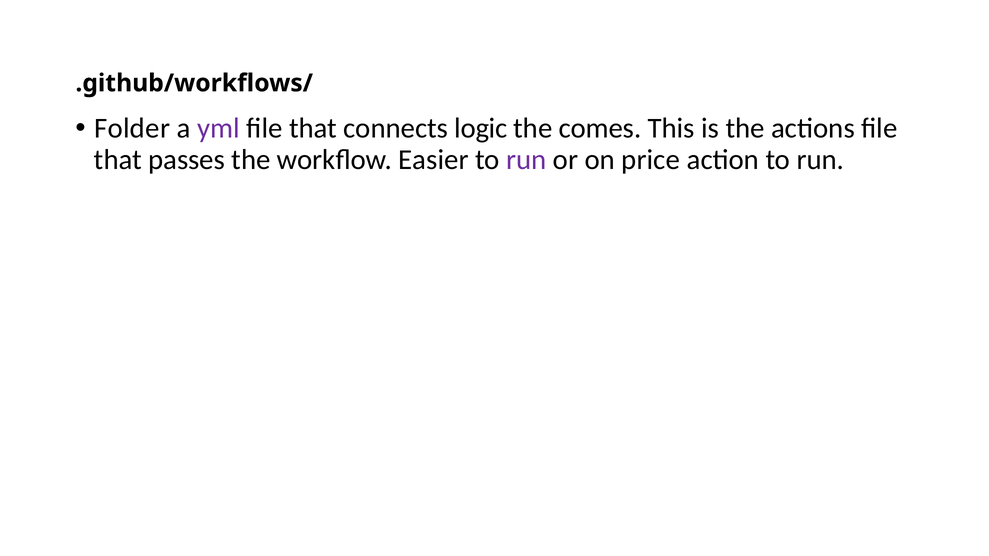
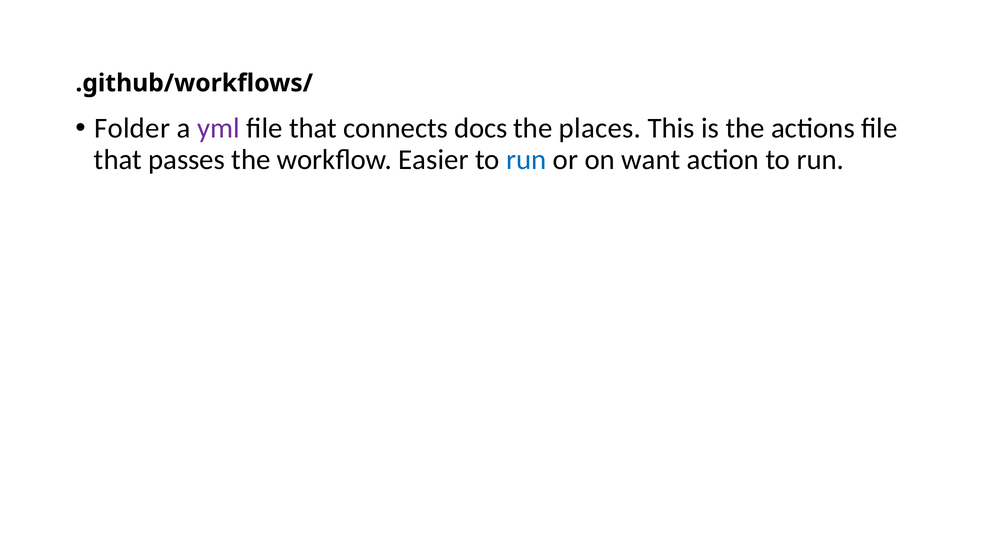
logic: logic -> docs
comes: comes -> places
run at (526, 160) colour: purple -> blue
price: price -> want
